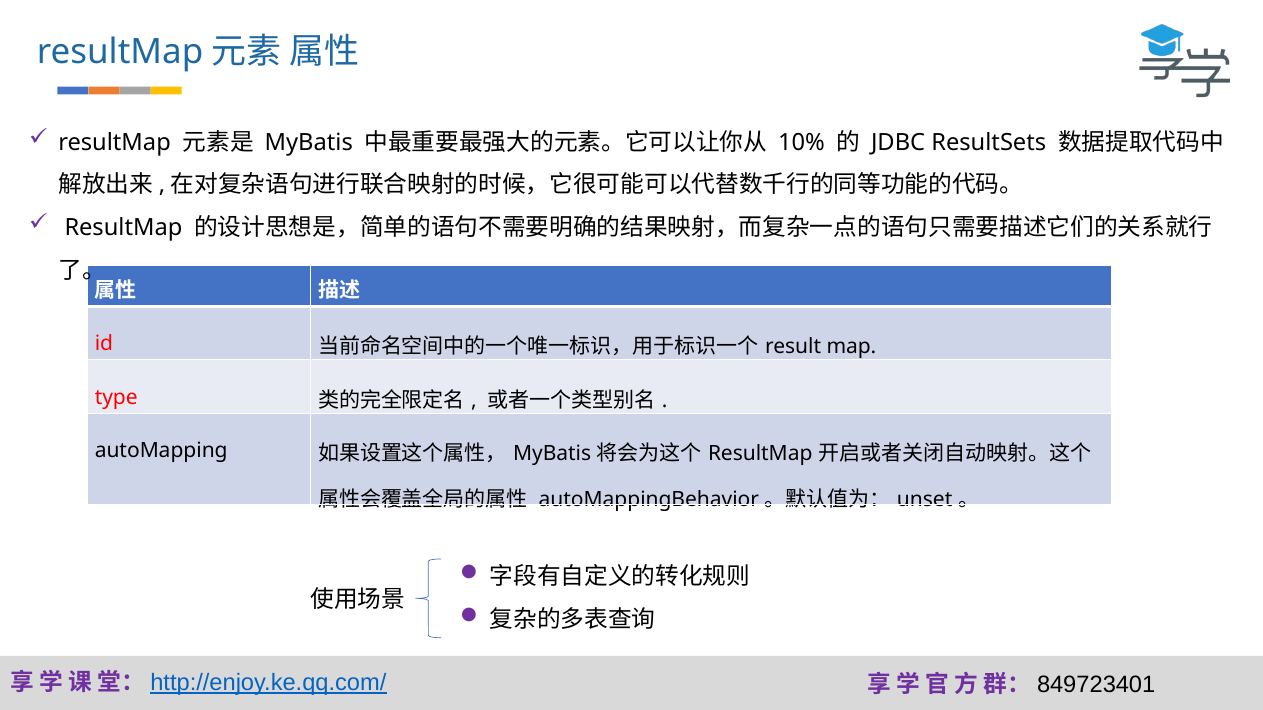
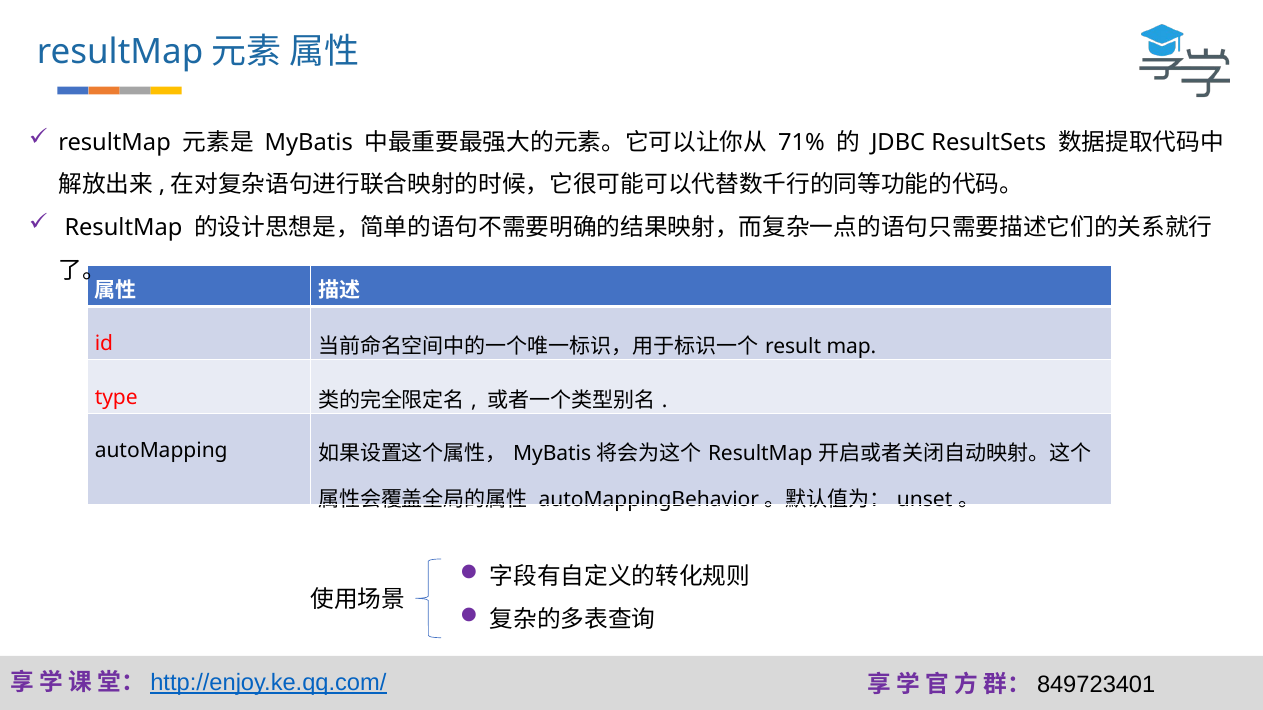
10%: 10% -> 71%
